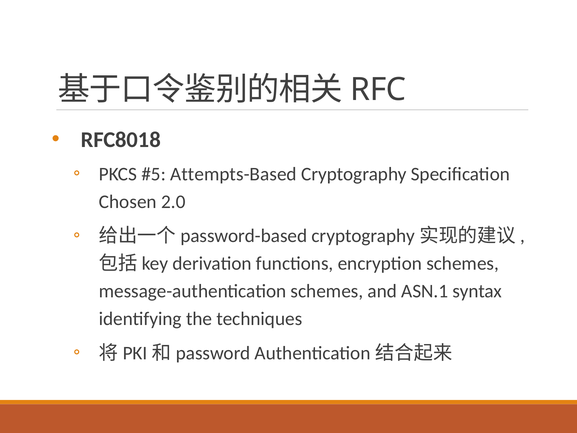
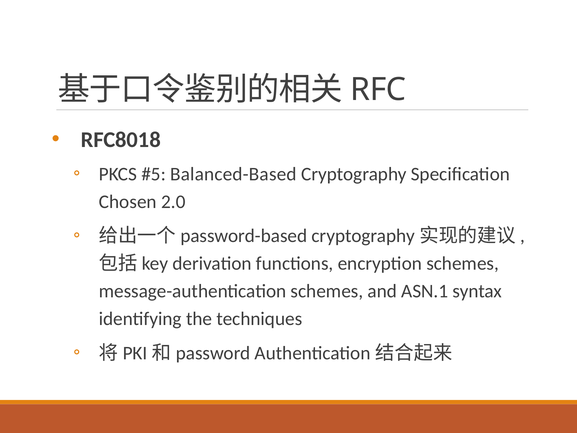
Attempts-Based: Attempts-Based -> Balanced-Based
